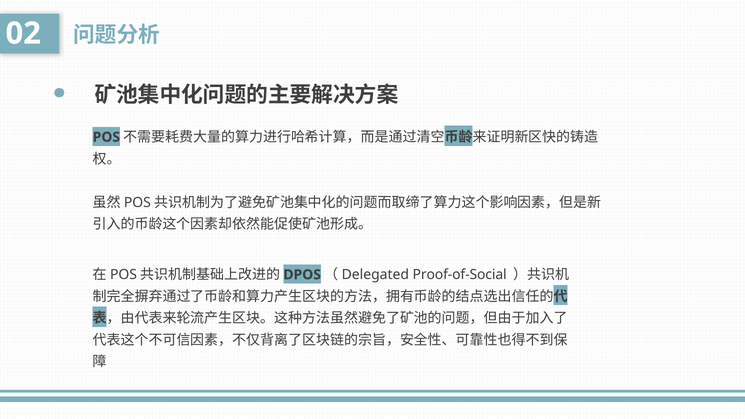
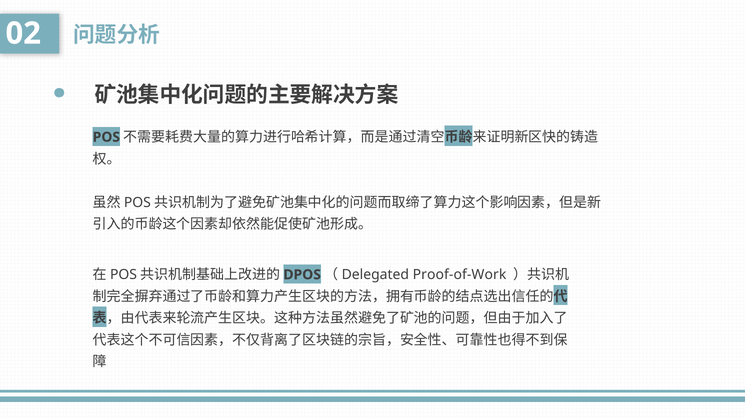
Proof-of-Social: Proof-of-Social -> Proof-of-Work
